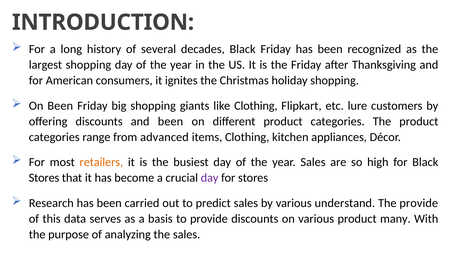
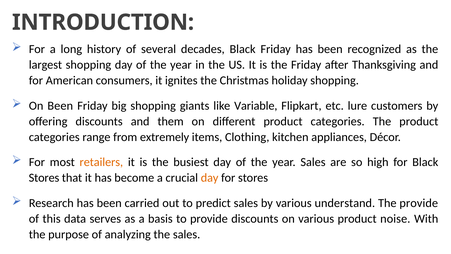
like Clothing: Clothing -> Variable
and been: been -> them
advanced: advanced -> extremely
day at (210, 178) colour: purple -> orange
many: many -> noise
